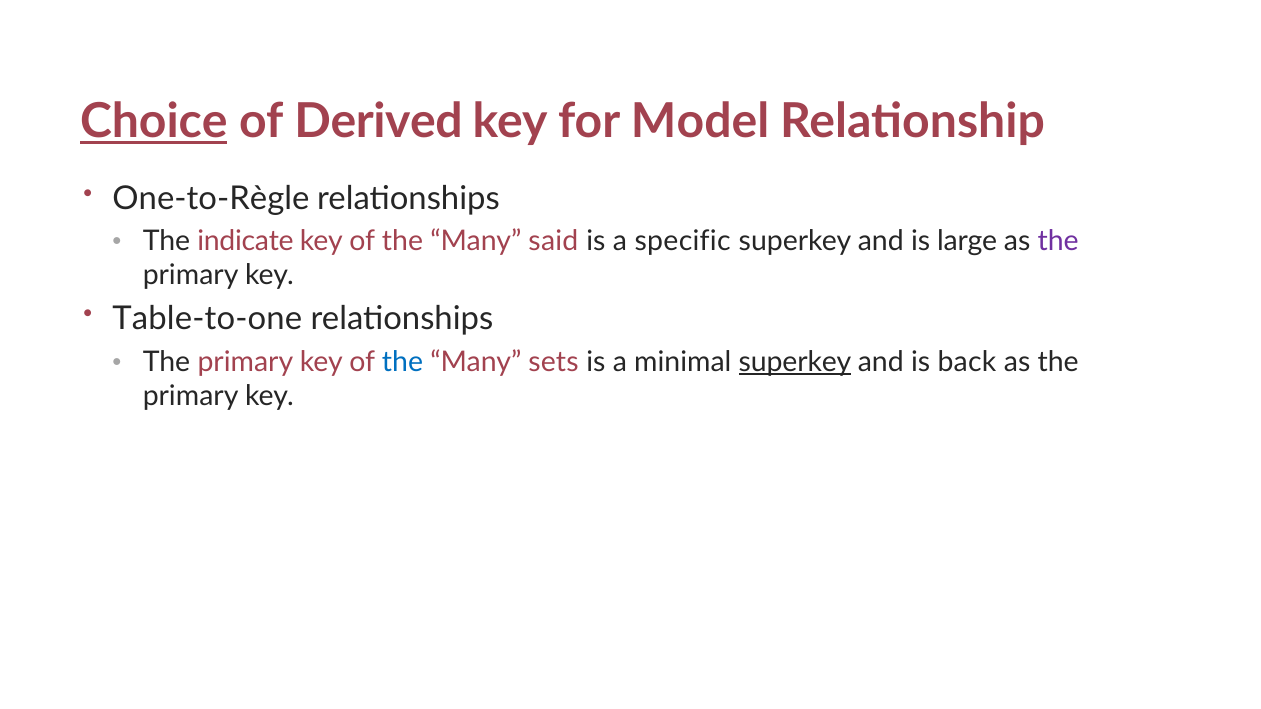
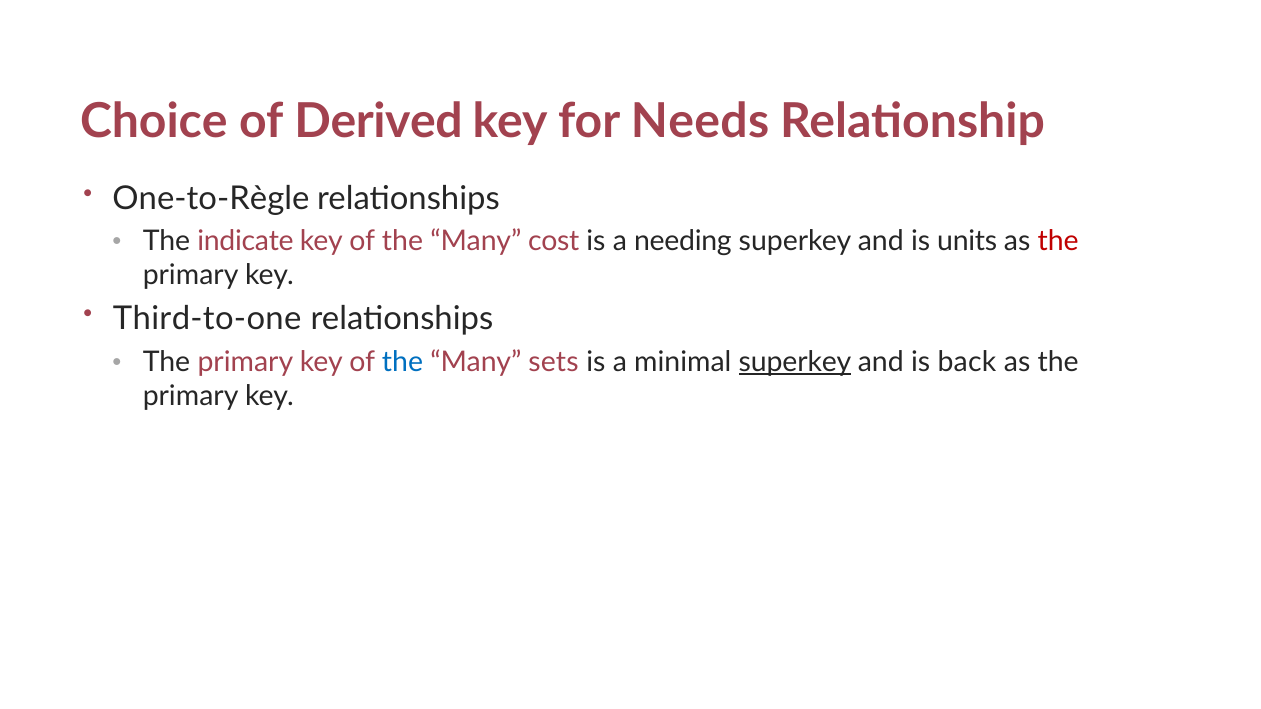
Choice underline: present -> none
Model: Model -> Needs
said: said -> cost
specific: specific -> needing
large: large -> units
the at (1058, 241) colour: purple -> red
Table-to-one: Table-to-one -> Third-to-one
